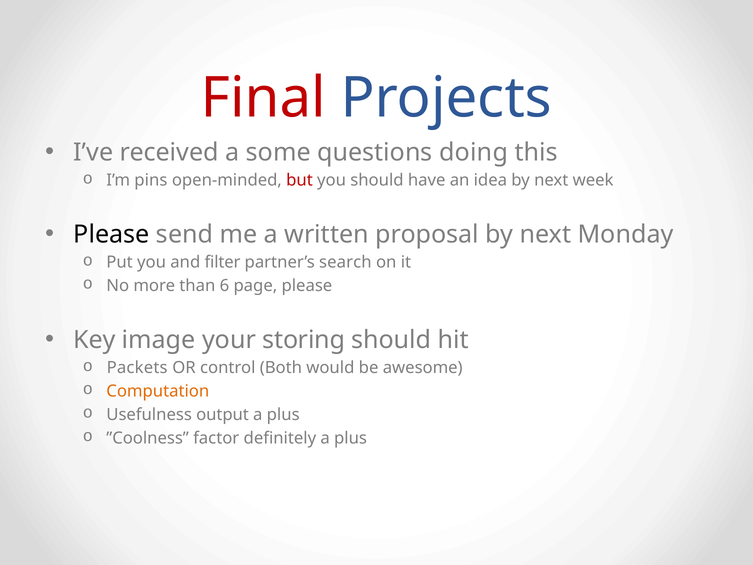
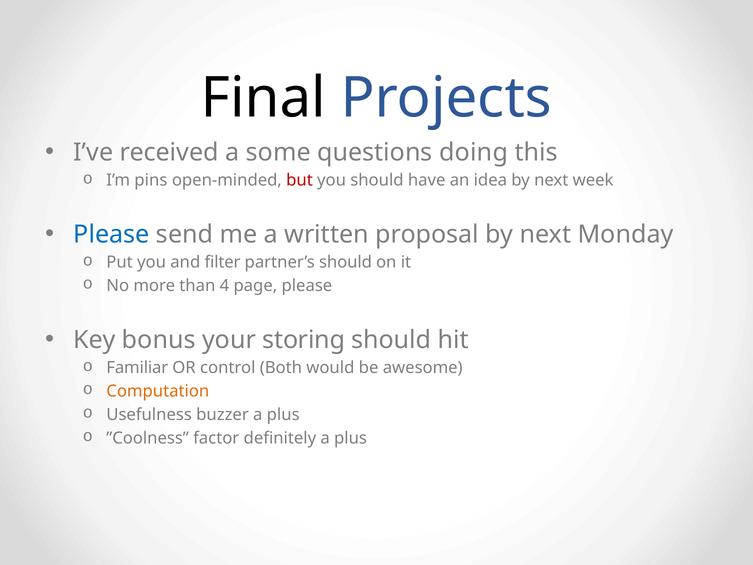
Final colour: red -> black
Please at (111, 234) colour: black -> blue
partner’s search: search -> should
6: 6 -> 4
image: image -> bonus
Packets: Packets -> Familiar
output: output -> buzzer
